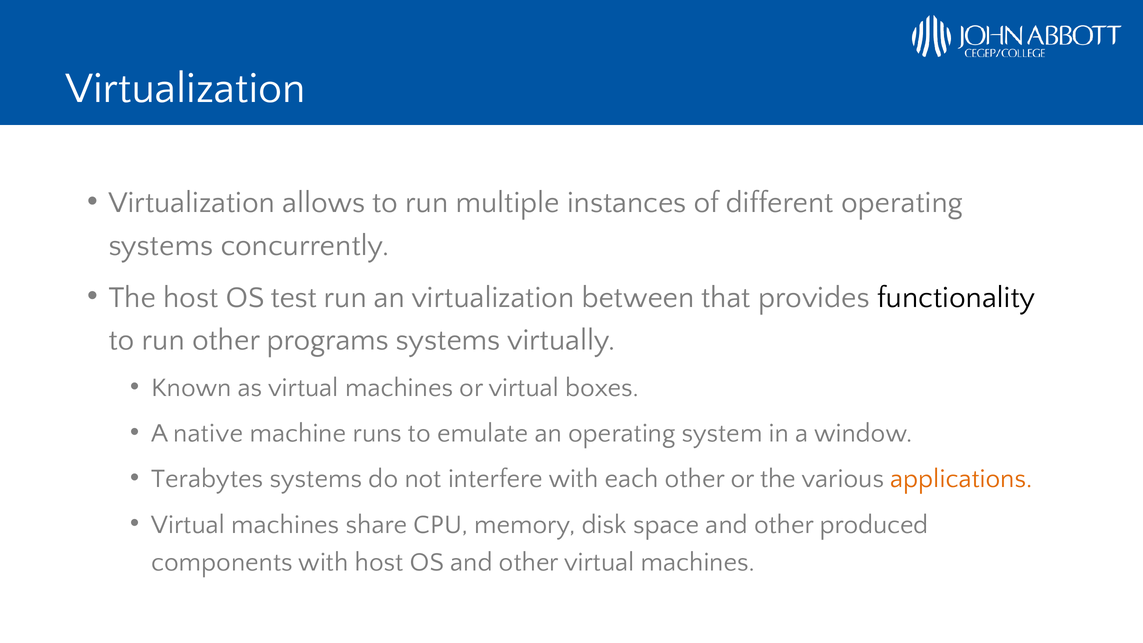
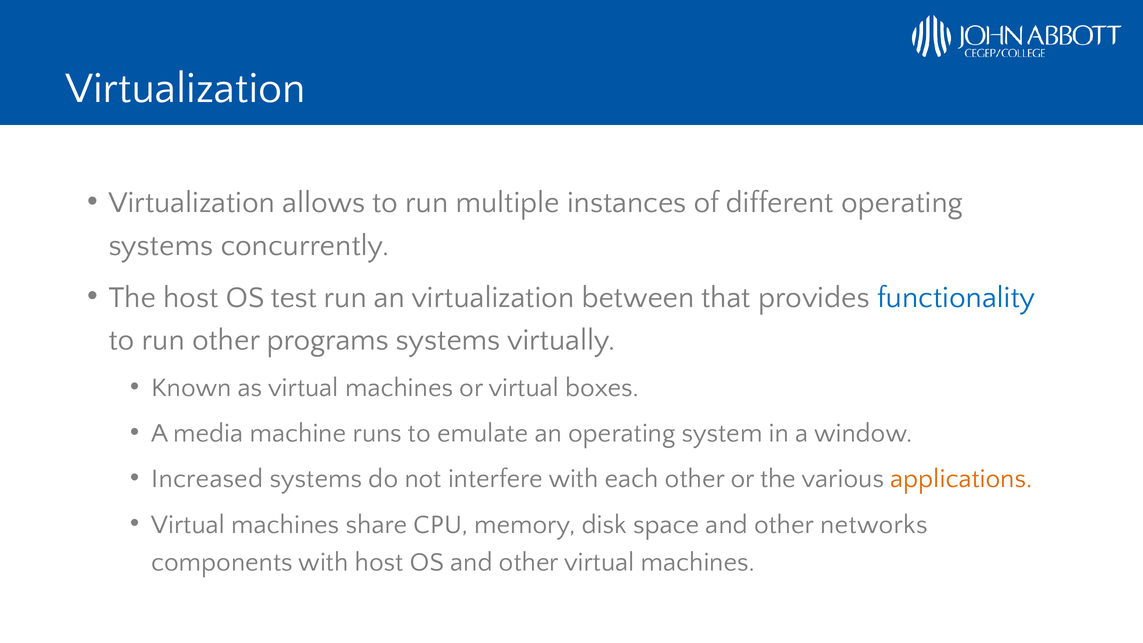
functionality colour: black -> blue
native: native -> media
Terabytes: Terabytes -> Increased
produced: produced -> networks
